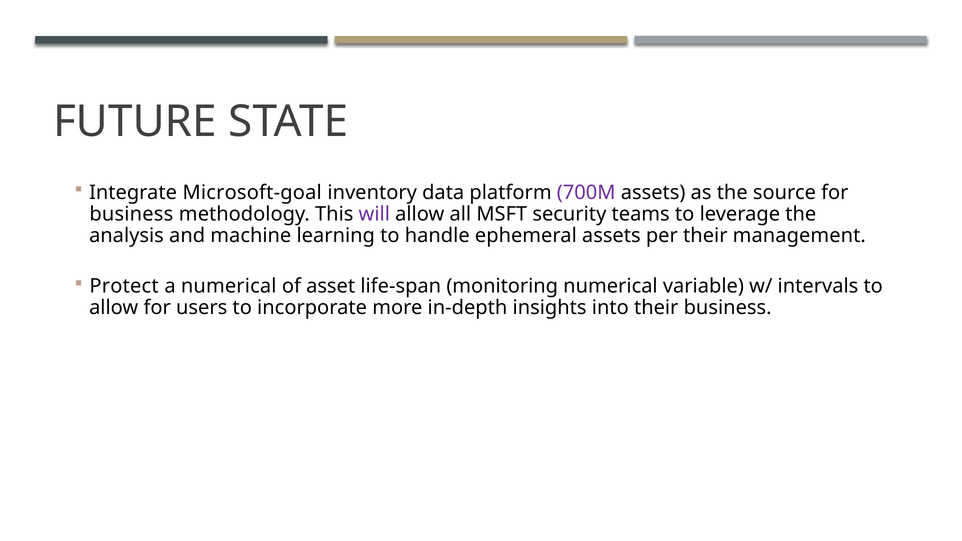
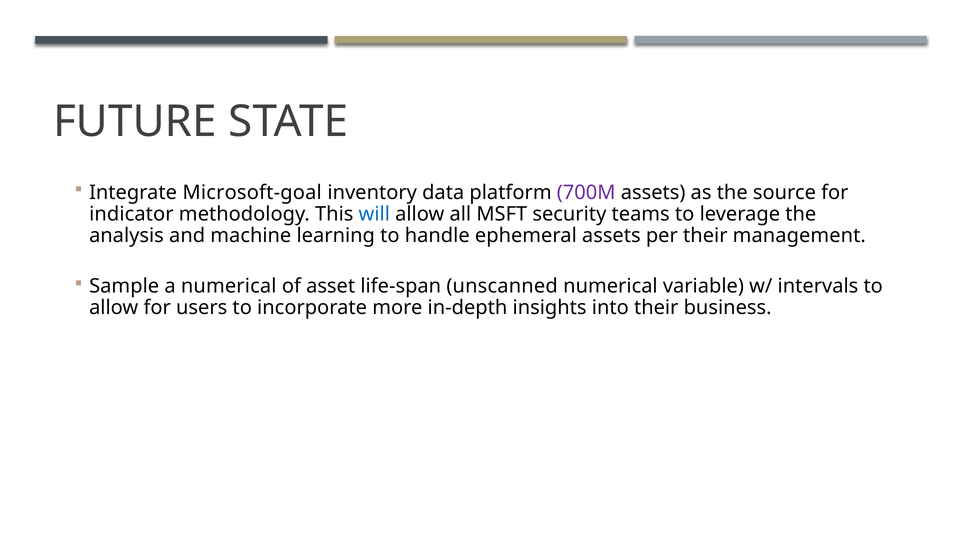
business at (131, 214): business -> indicator
will colour: purple -> blue
Protect: Protect -> Sample
monitoring: monitoring -> unscanned
